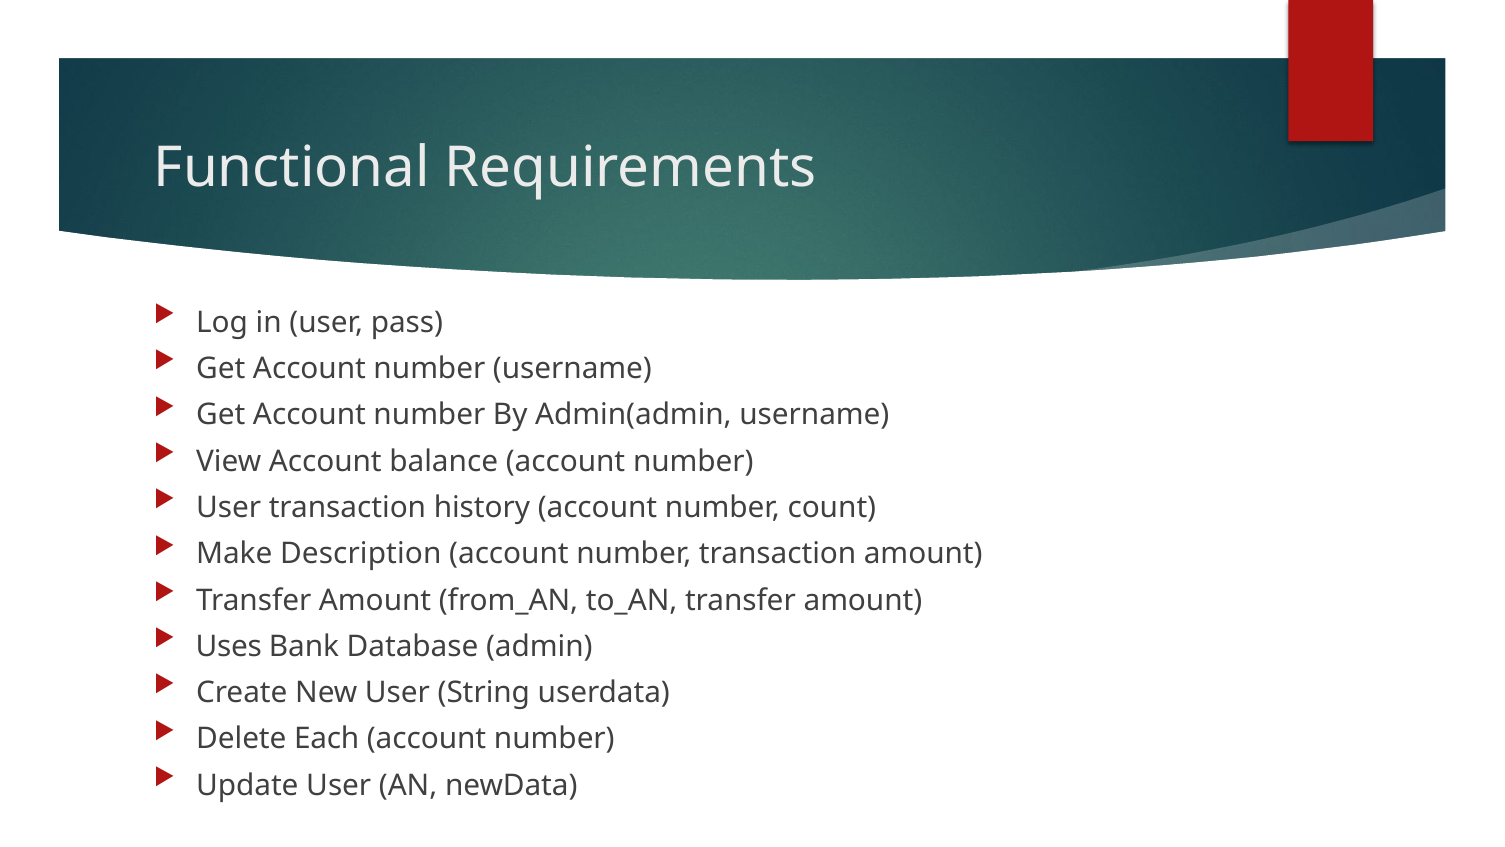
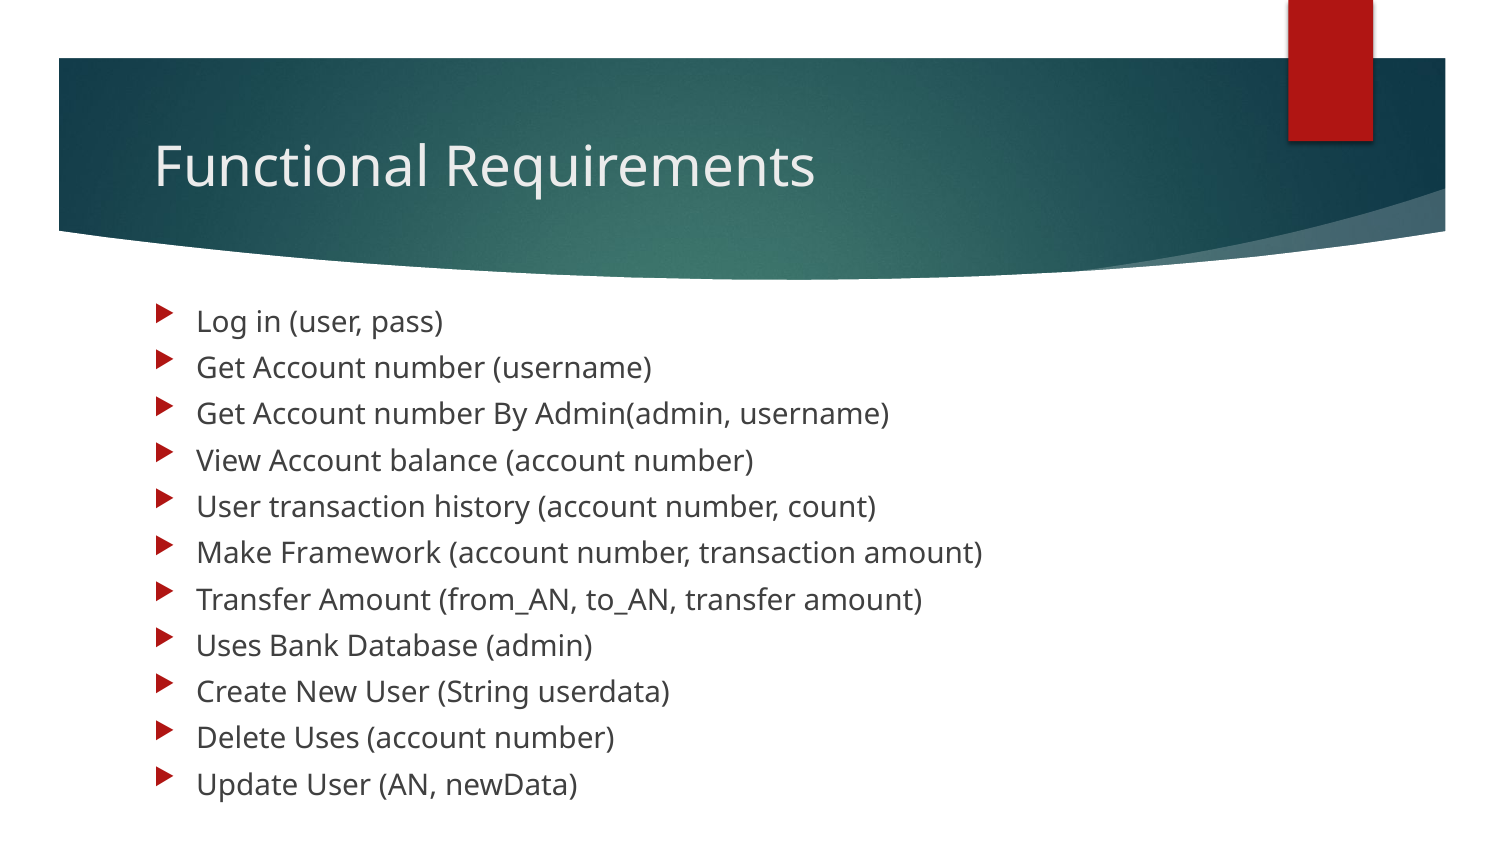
Description: Description -> Framework
Delete Each: Each -> Uses
